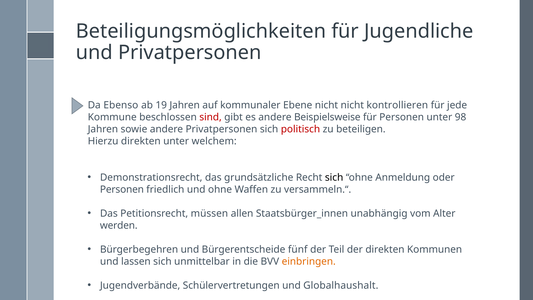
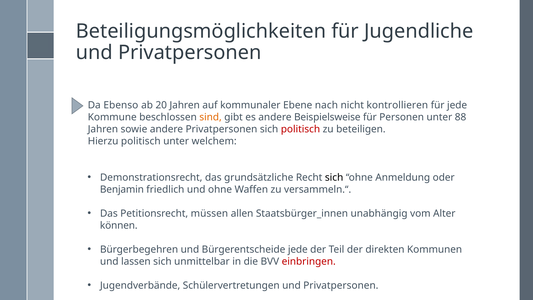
19: 19 -> 20
Ebene nicht: nicht -> nach
sind colour: red -> orange
98: 98 -> 88
Hierzu direkten: direkten -> politisch
Personen at (122, 189): Personen -> Benjamin
werden: werden -> können
Bürgerentscheide fünf: fünf -> jede
einbringen colour: orange -> red
Schülervertretungen und Globalhaushalt: Globalhaushalt -> Privatpersonen
